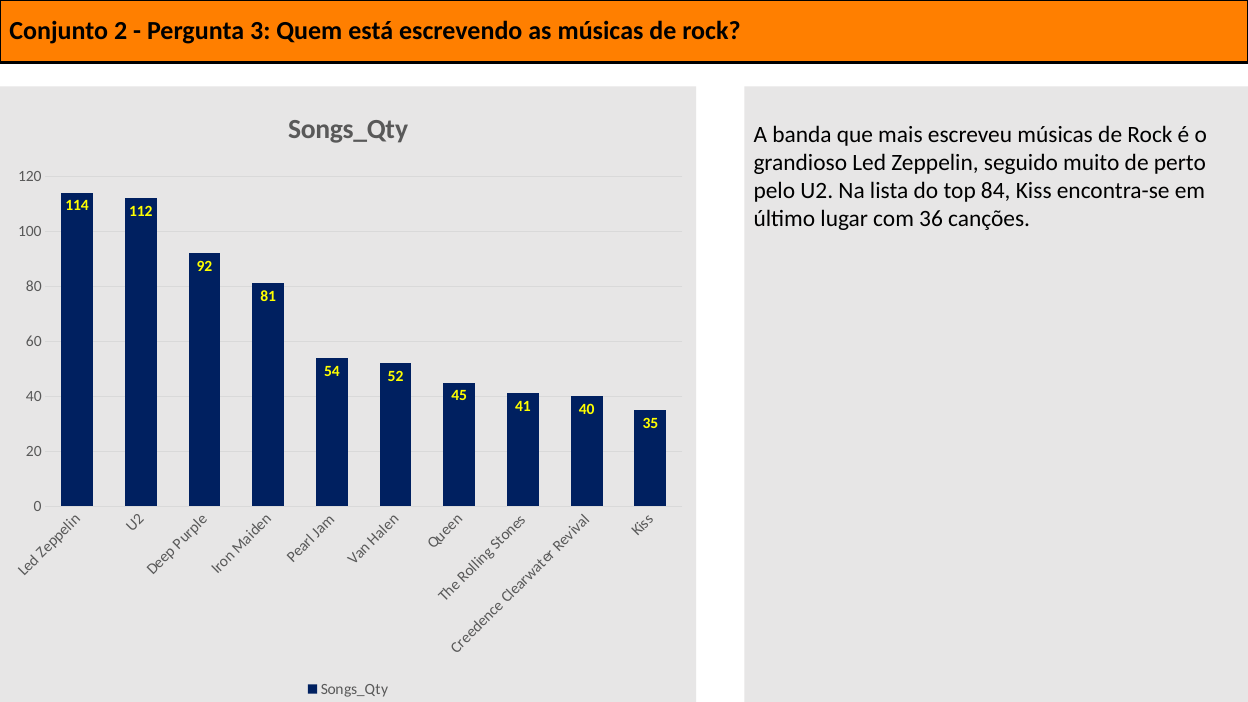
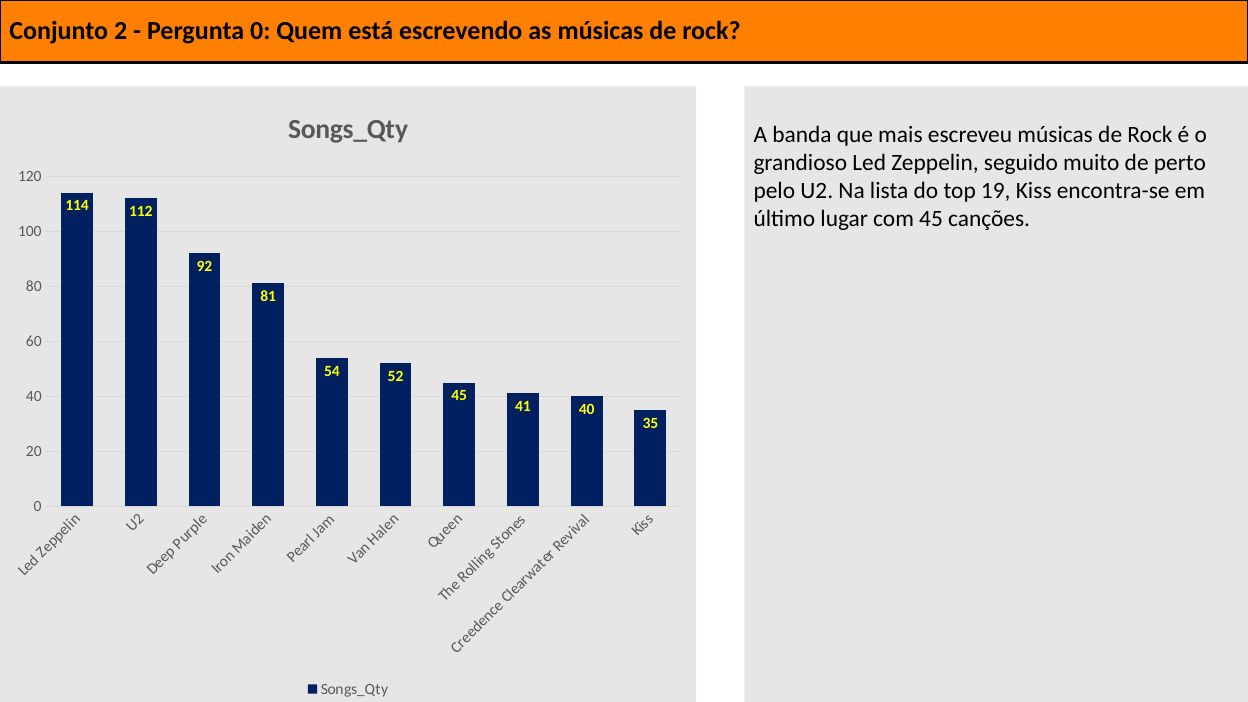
Pergunta 3: 3 -> 0
84: 84 -> 19
com 36: 36 -> 45
